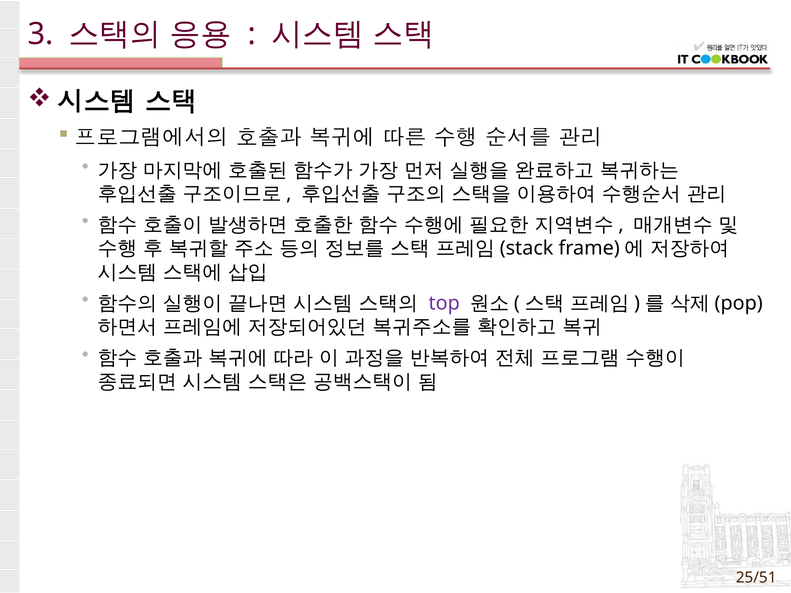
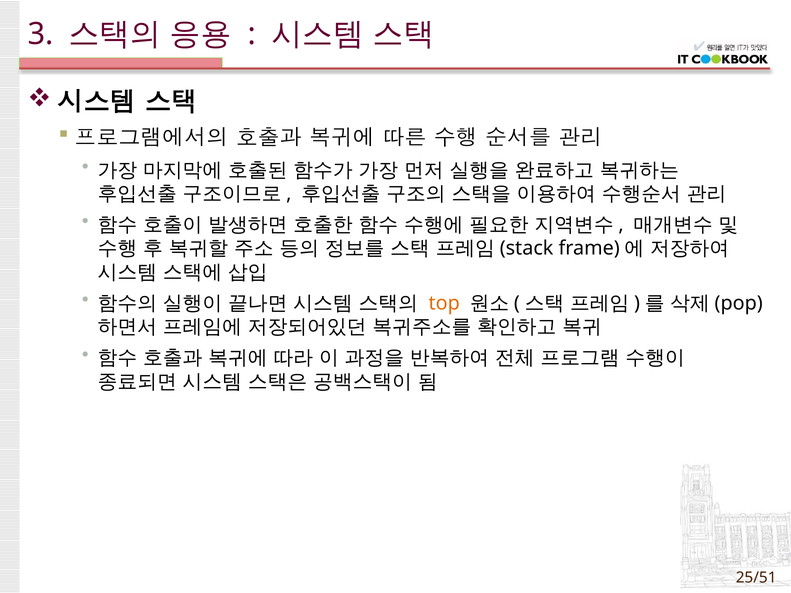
top colour: purple -> orange
